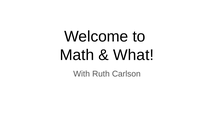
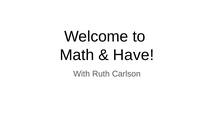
What: What -> Have
